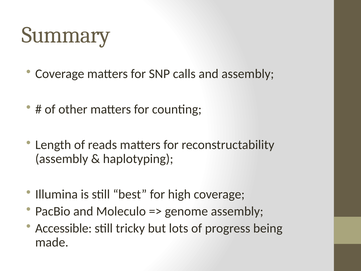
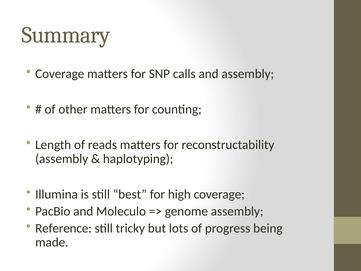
Accessible: Accessible -> Reference
